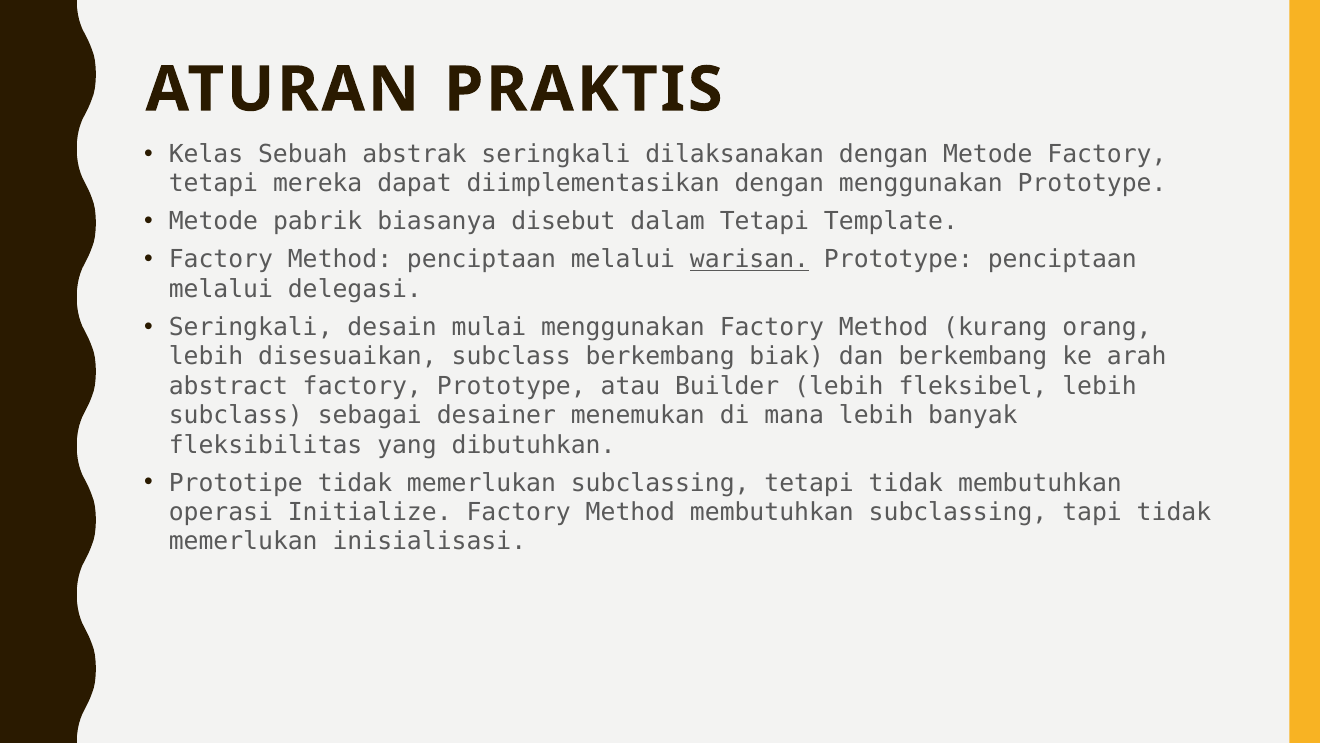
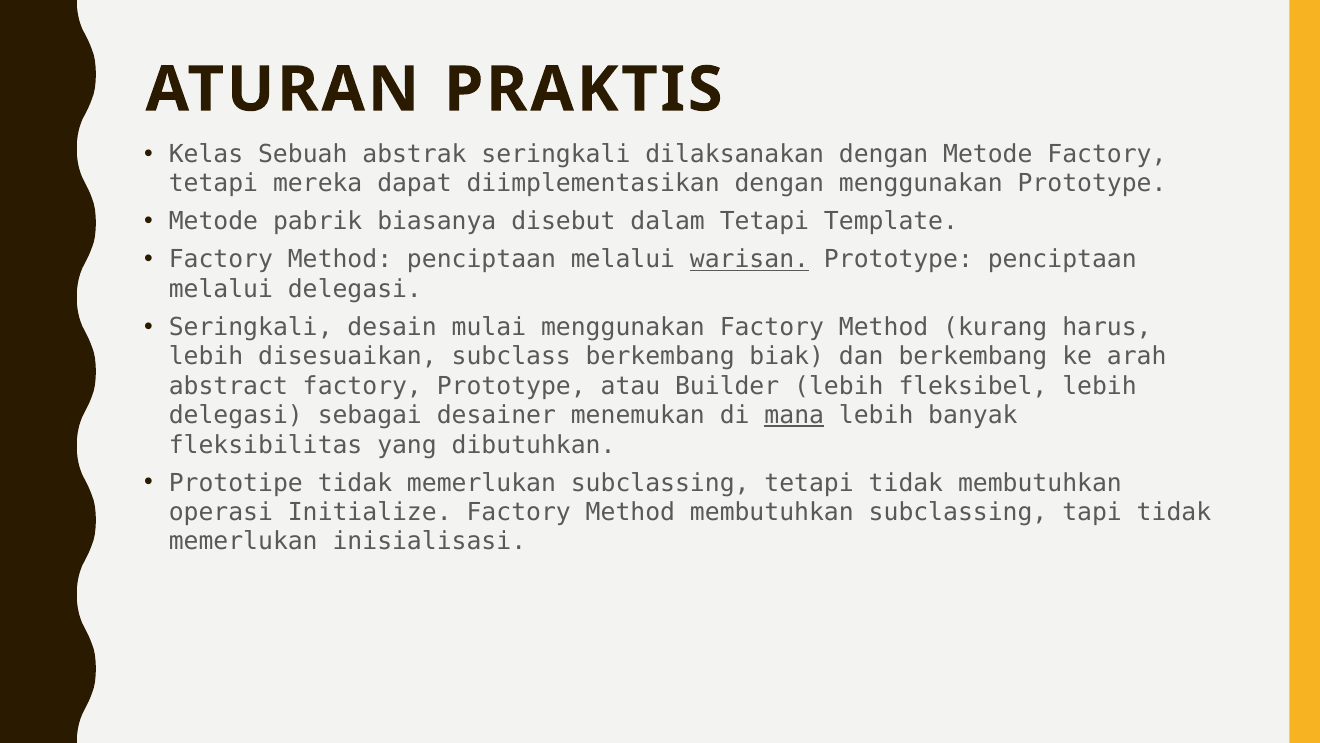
orang: orang -> harus
subclass at (236, 415): subclass -> delegasi
mana underline: none -> present
